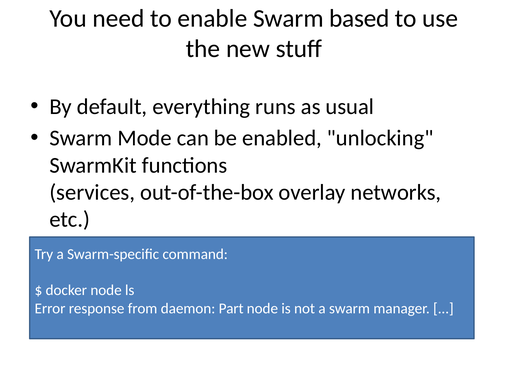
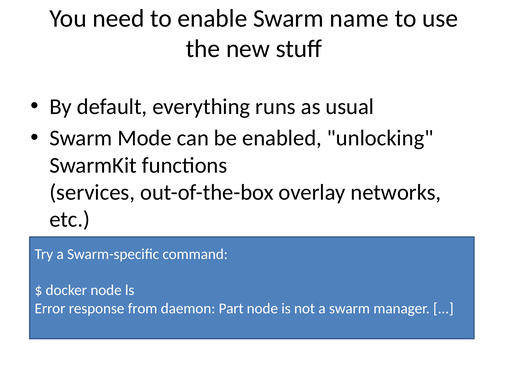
based: based -> name
